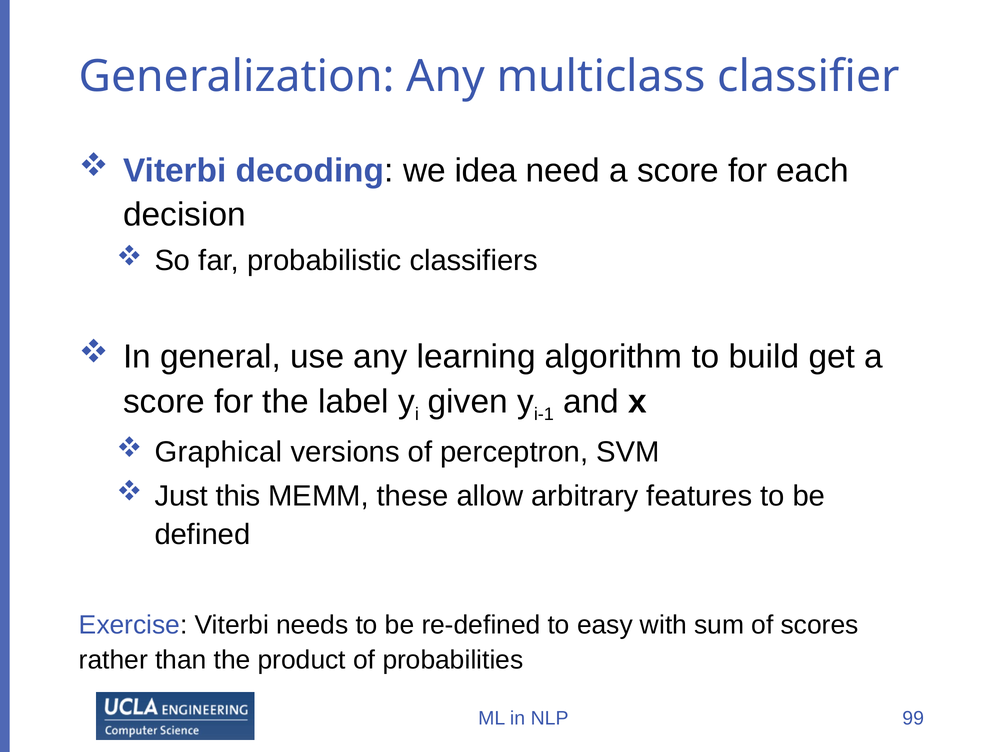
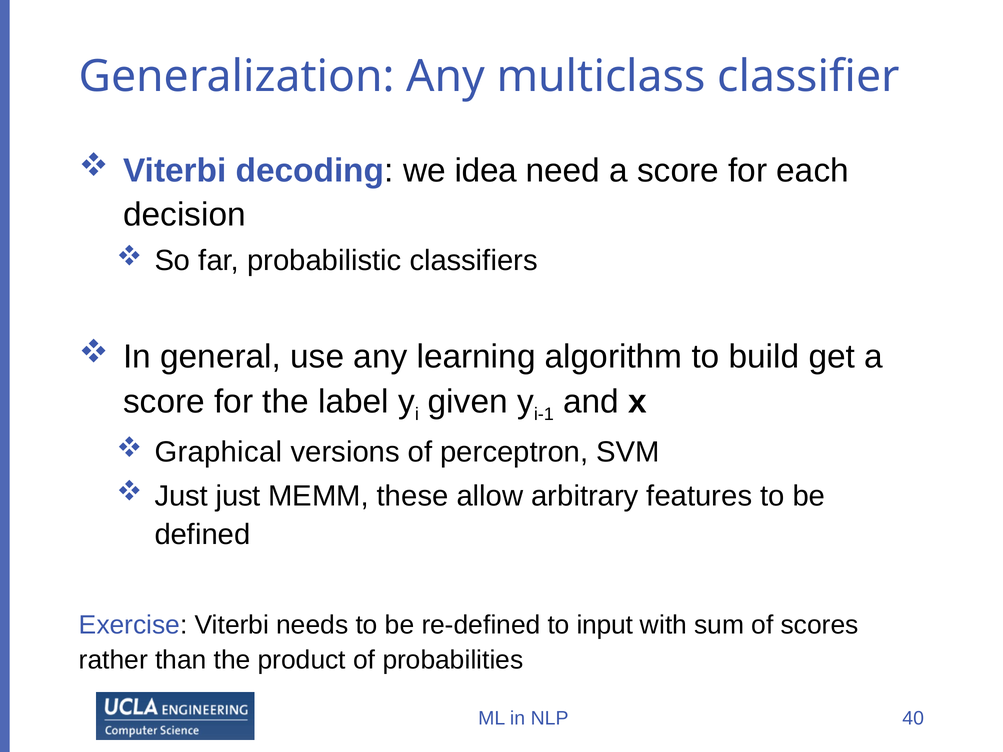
Just this: this -> just
easy: easy -> input
99: 99 -> 40
